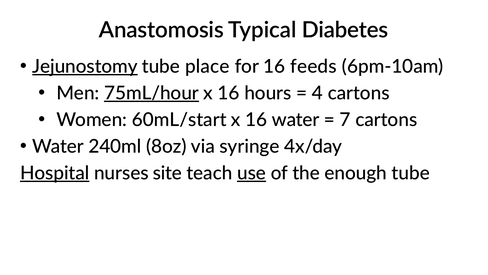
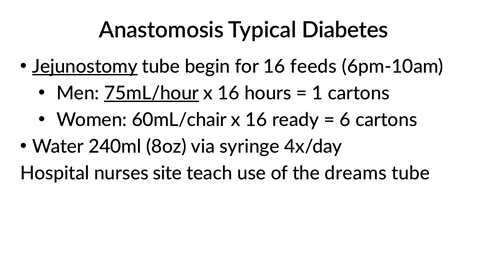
place: place -> begin
4: 4 -> 1
60mL/start: 60mL/start -> 60mL/chair
16 water: water -> ready
7: 7 -> 6
Hospital underline: present -> none
use underline: present -> none
enough: enough -> dreams
